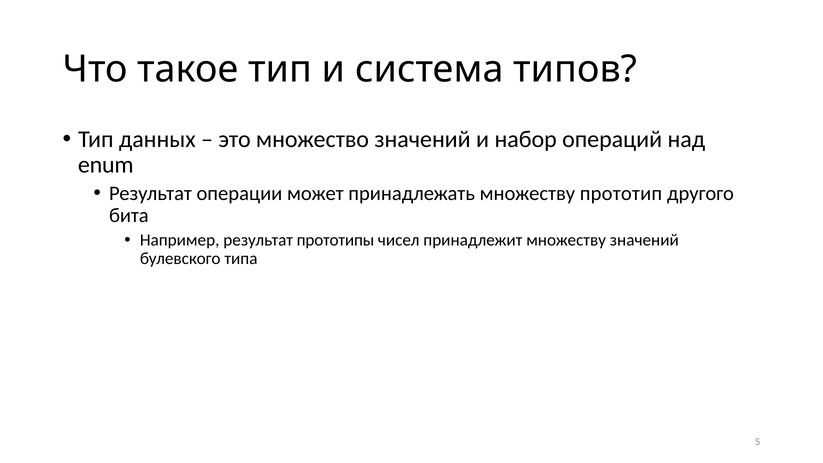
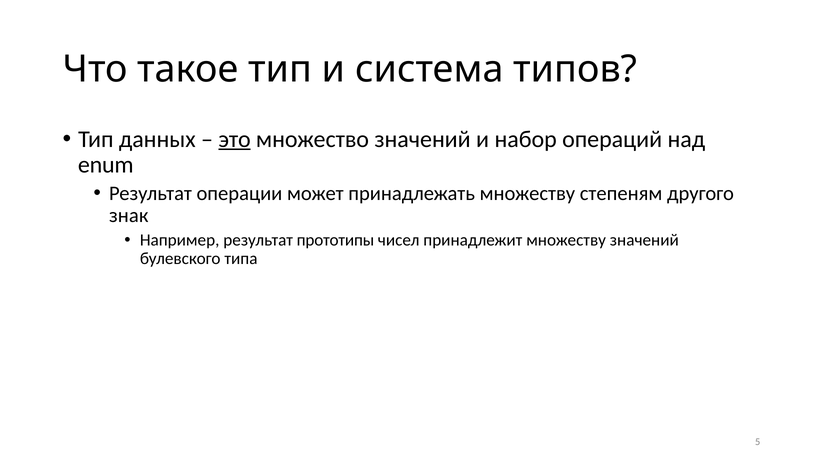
это at (235, 139) underline: none -> present
прототип: прототип -> степеням
бита: бита -> знак
